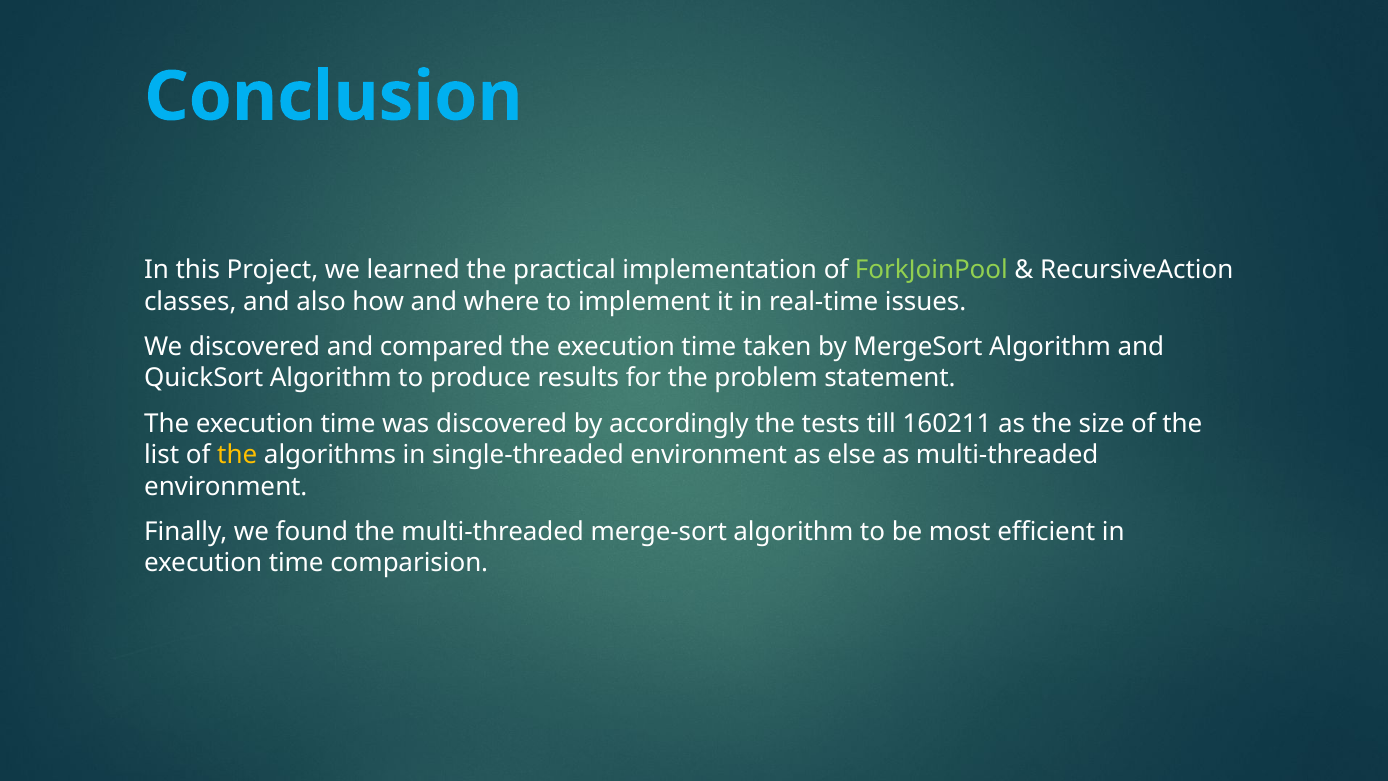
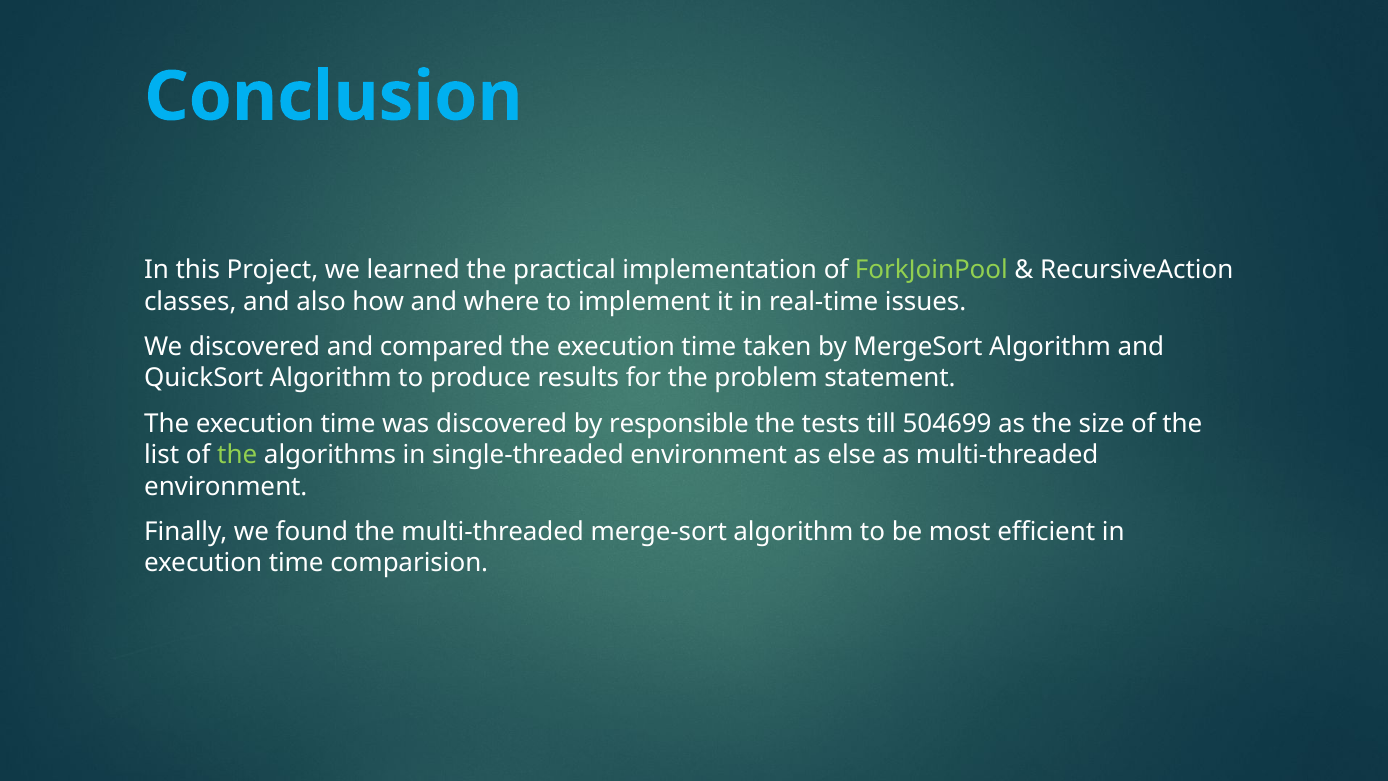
accordingly: accordingly -> responsible
160211: 160211 -> 504699
the at (237, 455) colour: yellow -> light green
